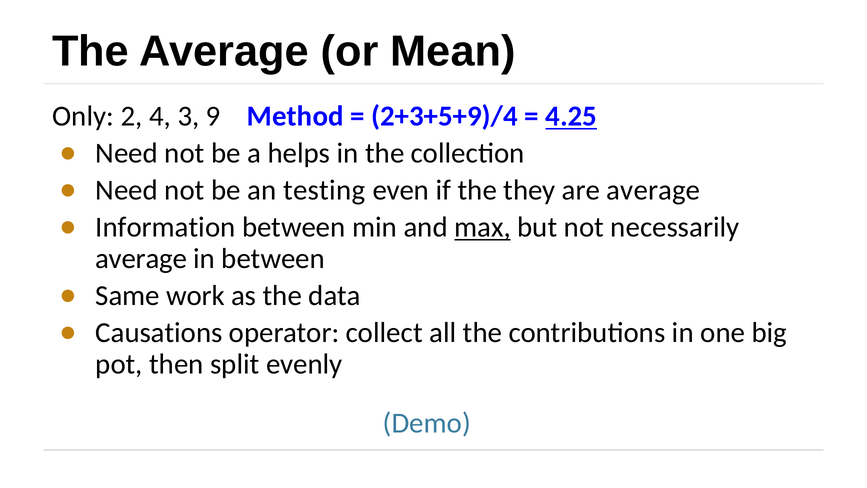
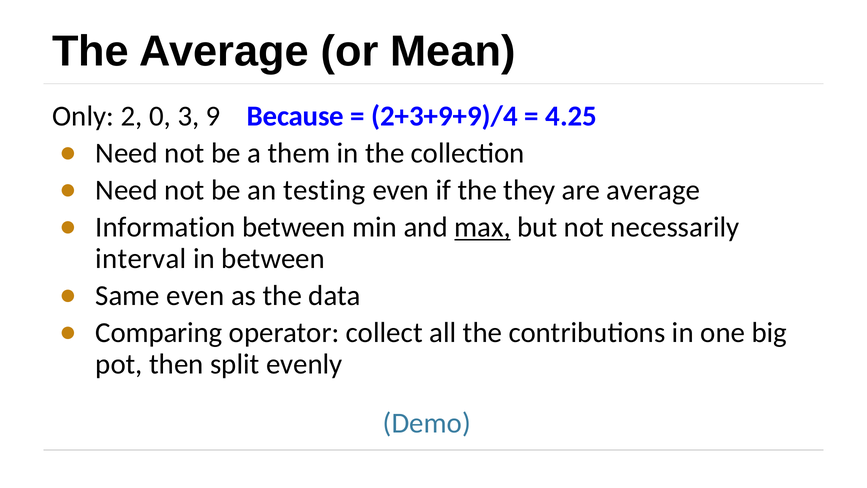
4: 4 -> 0
Method: Method -> Because
2+3+5+9)/4: 2+3+5+9)/4 -> 2+3+9+9)/4
4.25 underline: present -> none
helps: helps -> them
average at (141, 259): average -> interval
Same work: work -> even
Causations: Causations -> Comparing
